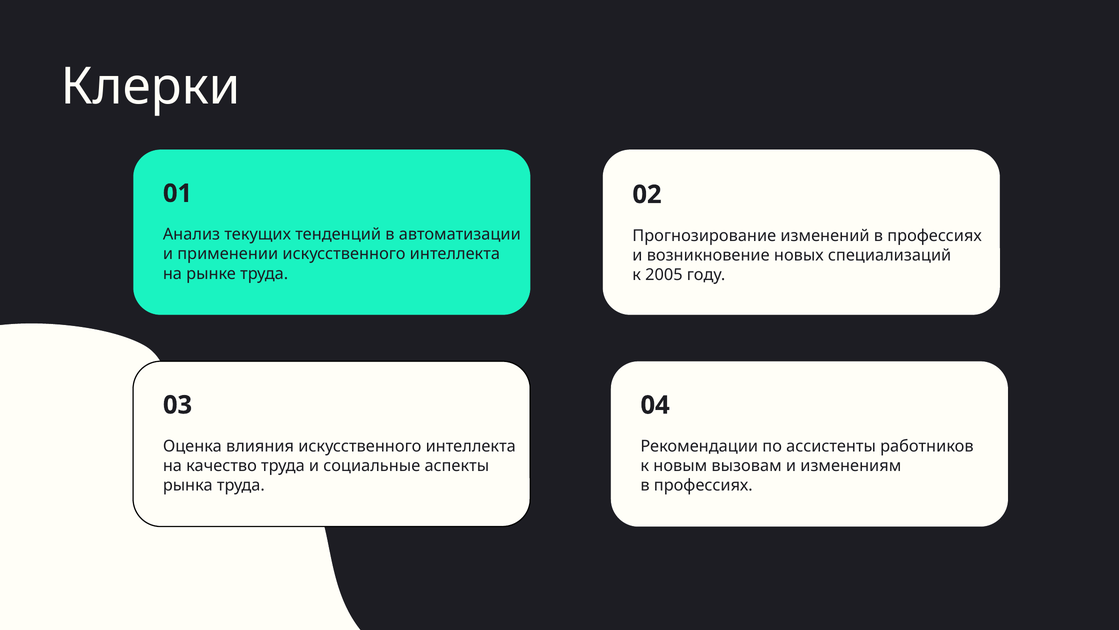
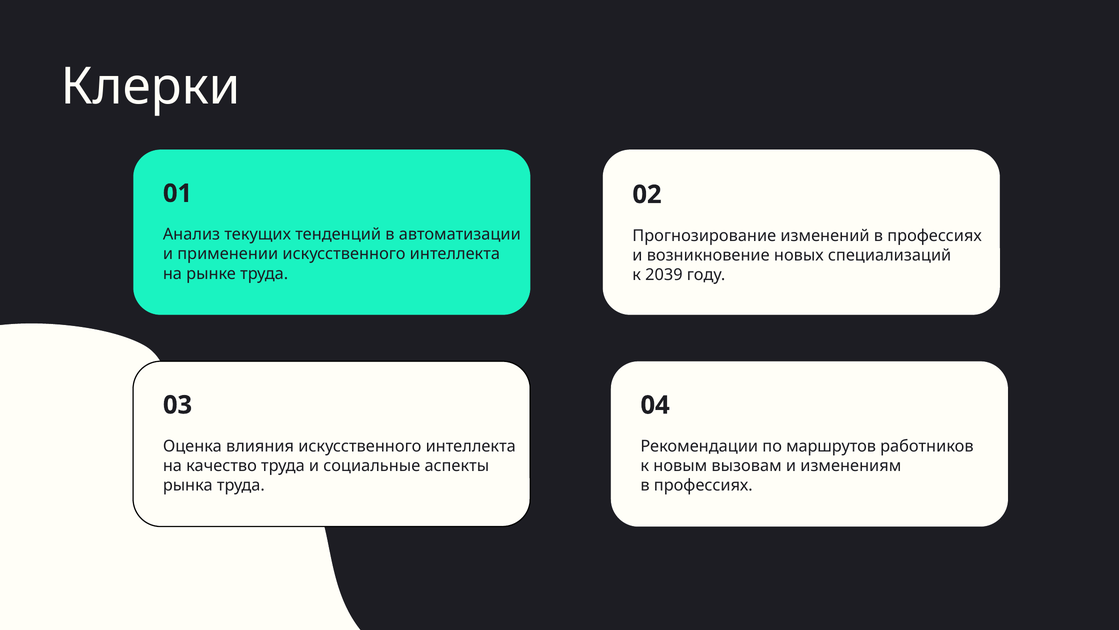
2005: 2005 -> 2039
ассистенты: ассистенты -> маршрутов
